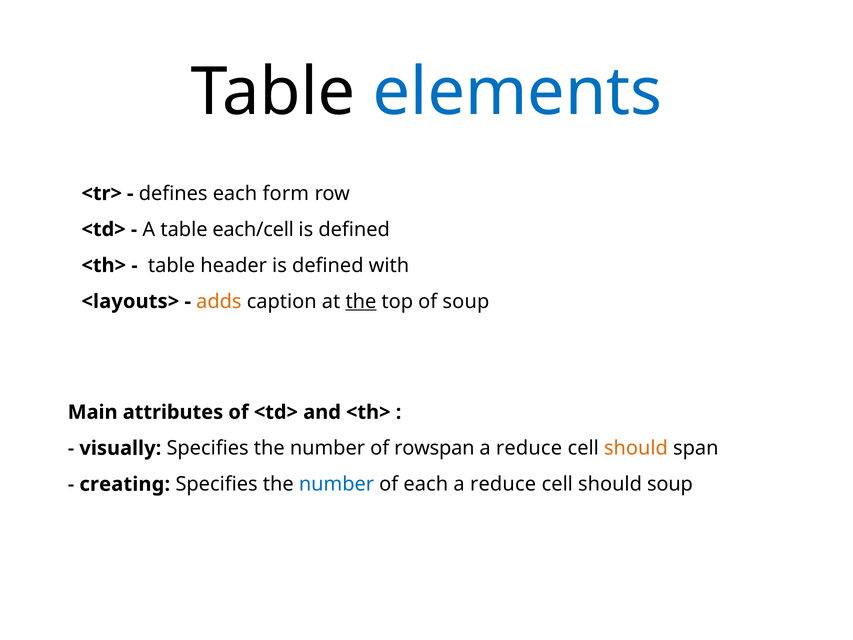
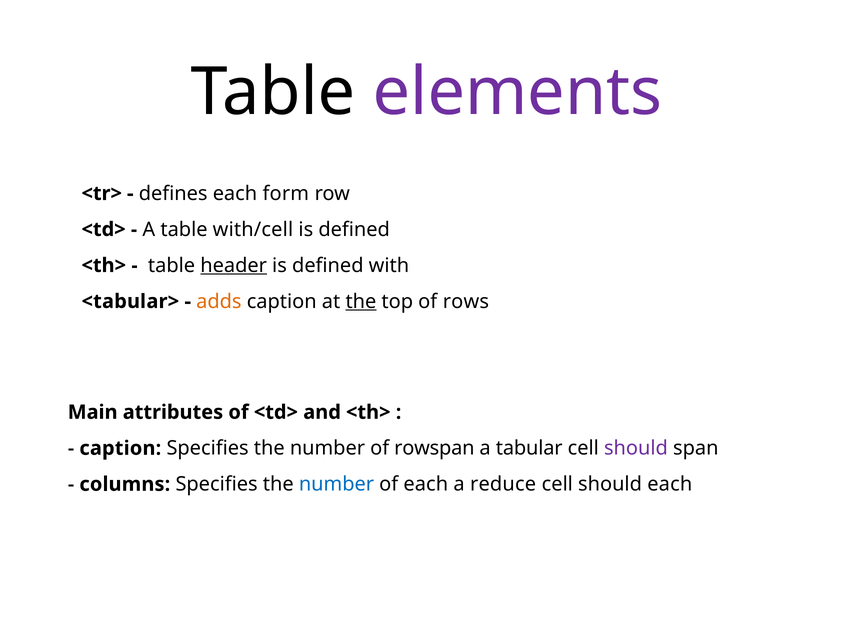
elements colour: blue -> purple
each/cell: each/cell -> with/cell
header underline: none -> present
<layouts>: <layouts> -> <tabular>
of soup: soup -> rows
visually at (120, 448): visually -> caption
reduce at (529, 448): reduce -> tabular
should at (636, 448) colour: orange -> purple
creating: creating -> columns
should soup: soup -> each
